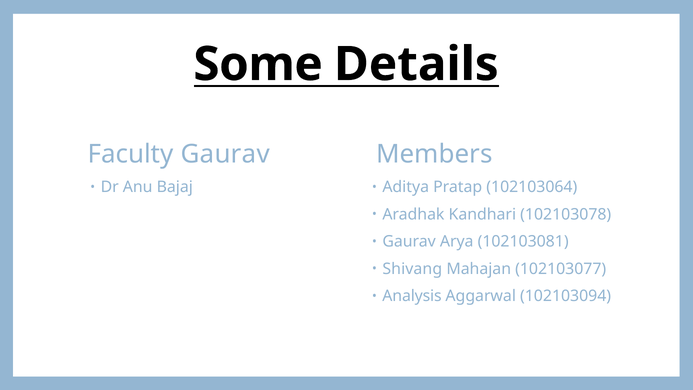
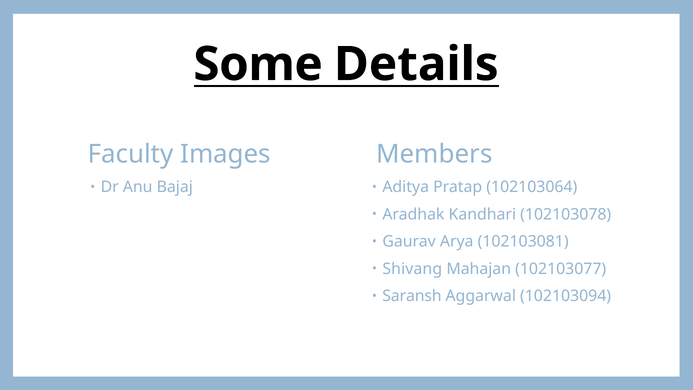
Faculty Gaurav: Gaurav -> Images
Analysis: Analysis -> Saransh
